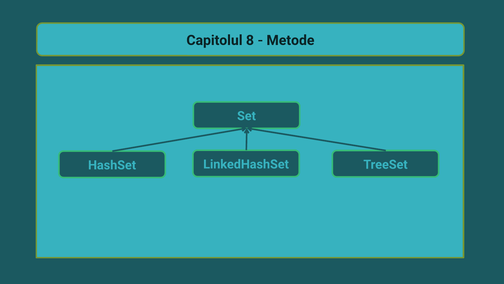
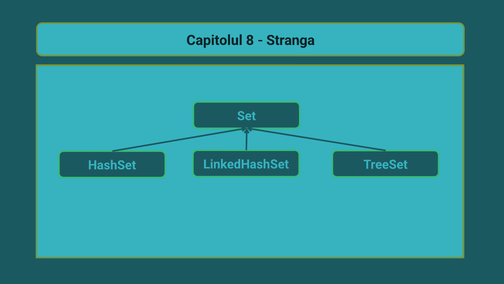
Metode: Metode -> Stranga
